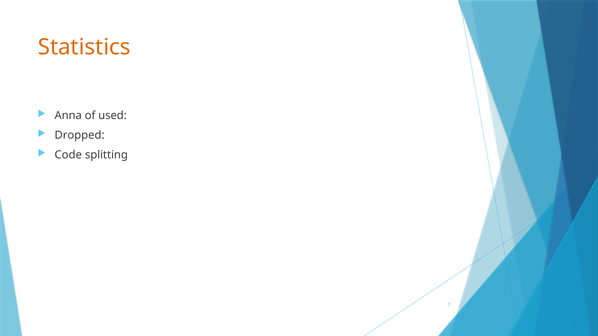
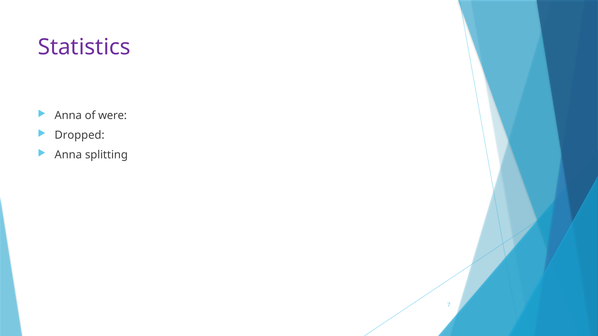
Statistics colour: orange -> purple
used: used -> were
Code at (68, 155): Code -> Anna
